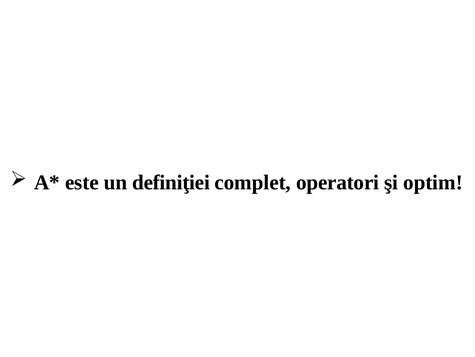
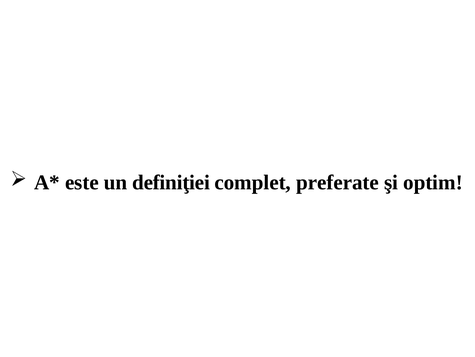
operatori: operatori -> preferate
